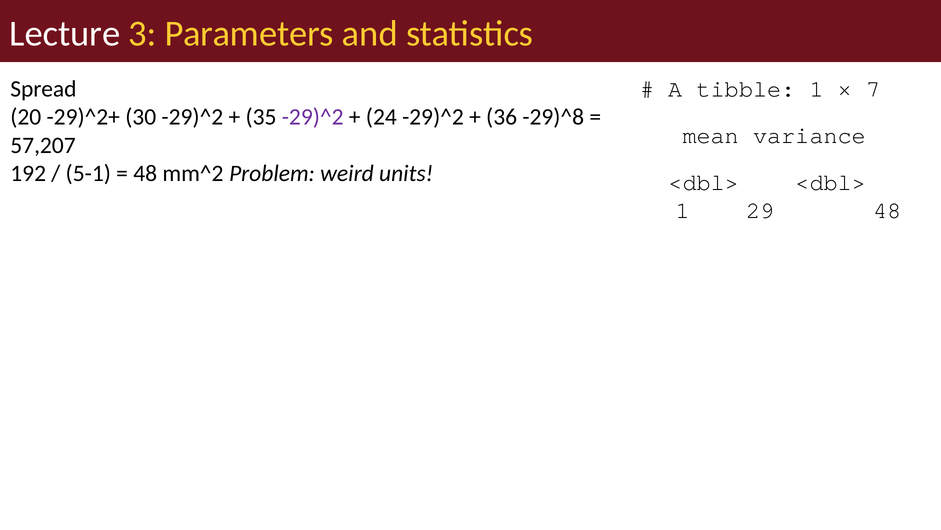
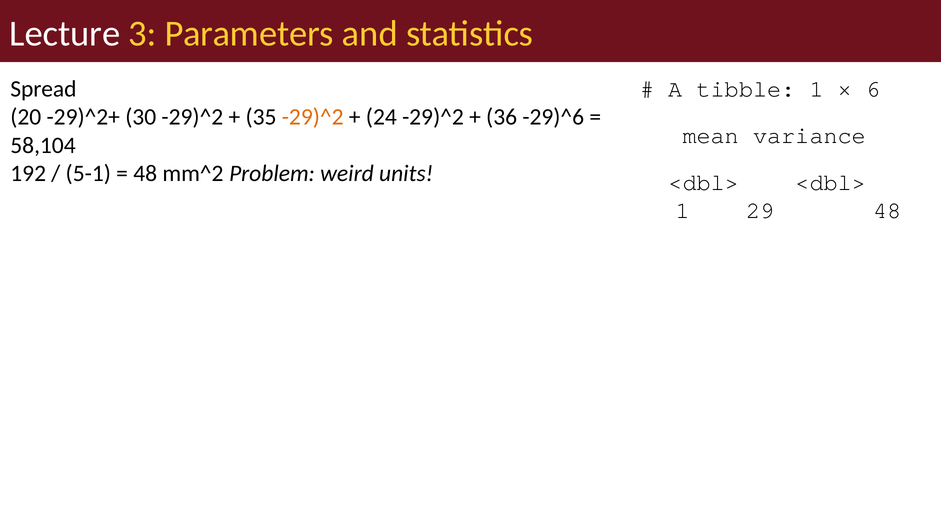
7: 7 -> 6
-29)^2 at (313, 117) colour: purple -> orange
-29)^8: -29)^8 -> -29)^6
57,207: 57,207 -> 58,104
